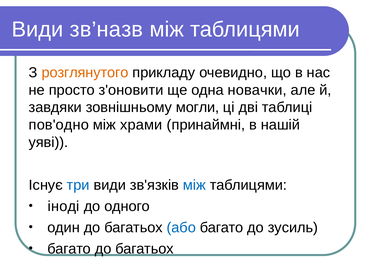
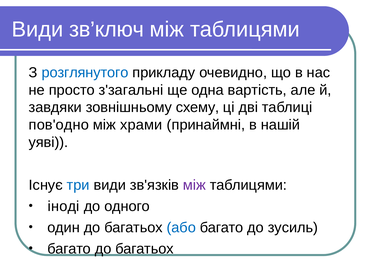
зв’назв: зв’назв -> зв’ключ
розглянутого colour: orange -> blue
з'оновити: з'оновити -> з'загальні
новачки: новачки -> вартість
могли: могли -> схему
між at (194, 185) colour: blue -> purple
